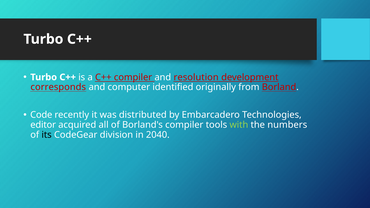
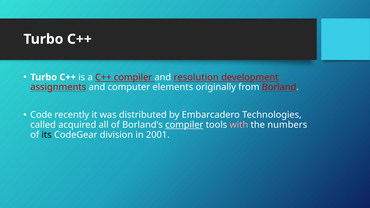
corresponds: corresponds -> assignments
identified: identified -> elements
editor: editor -> called
compiler at (184, 125) underline: none -> present
with colour: light green -> pink
2040: 2040 -> 2001
